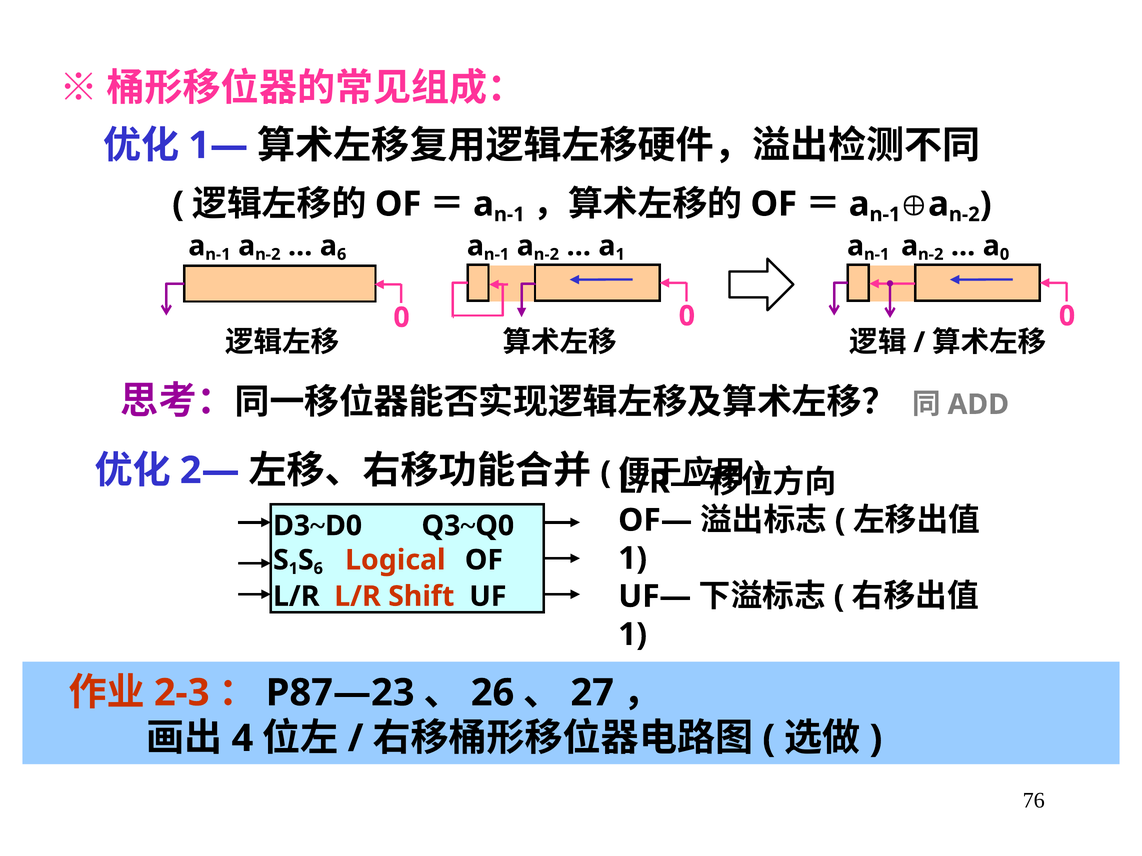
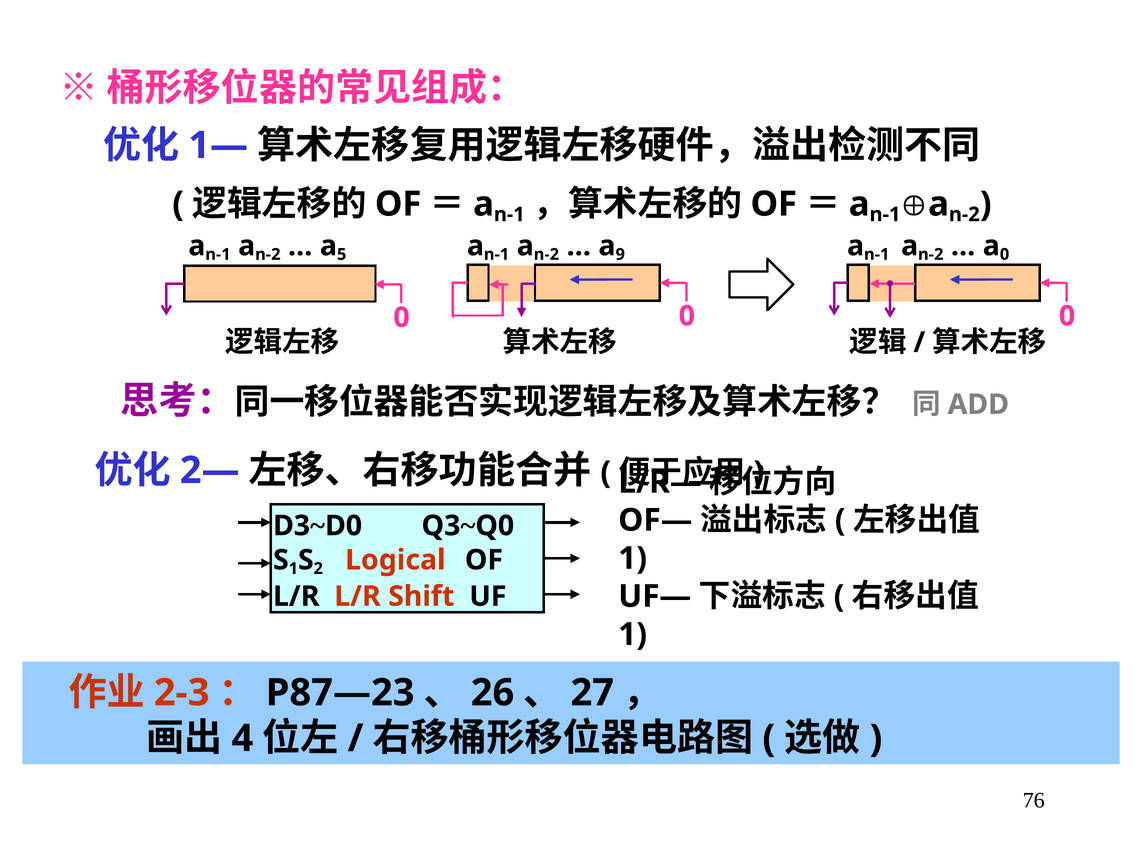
6 at (342, 255): 6 -> 5
1 at (620, 255): 1 -> 9
6 at (318, 569): 6 -> 2
